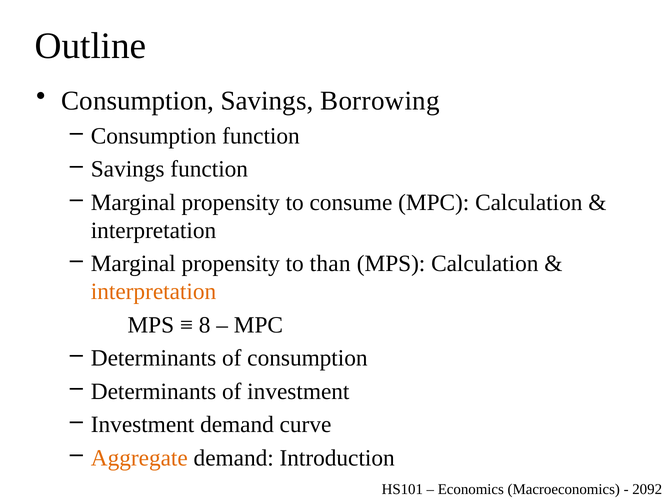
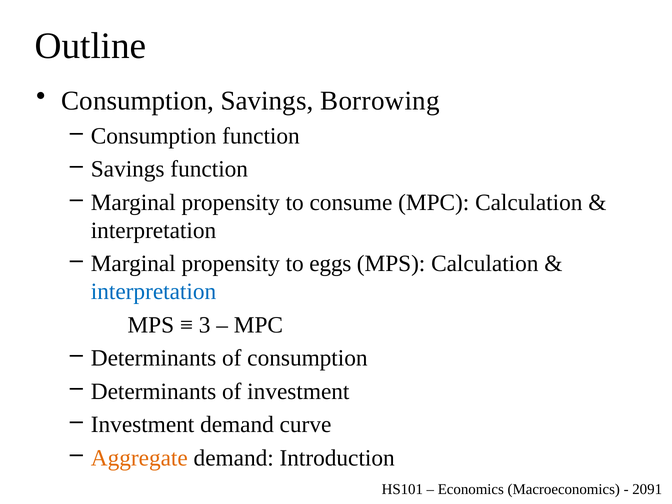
than: than -> eggs
interpretation at (154, 292) colour: orange -> blue
8: 8 -> 3
2092: 2092 -> 2091
